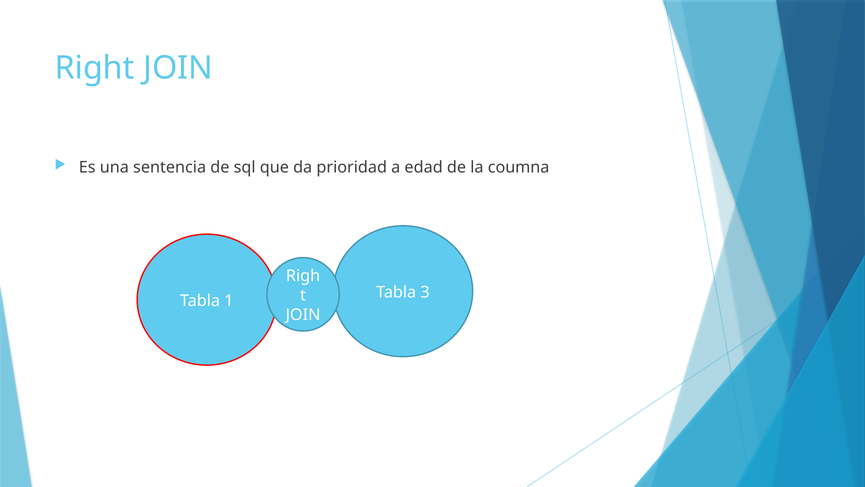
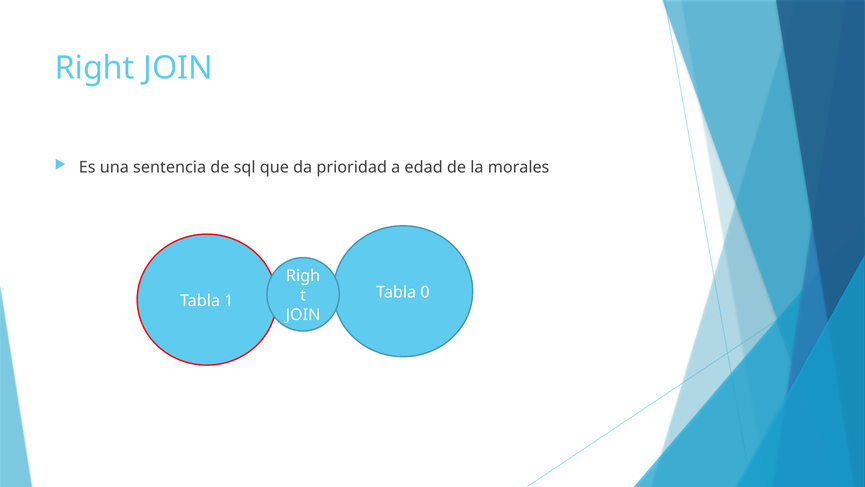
coumna: coumna -> morales
3: 3 -> 0
